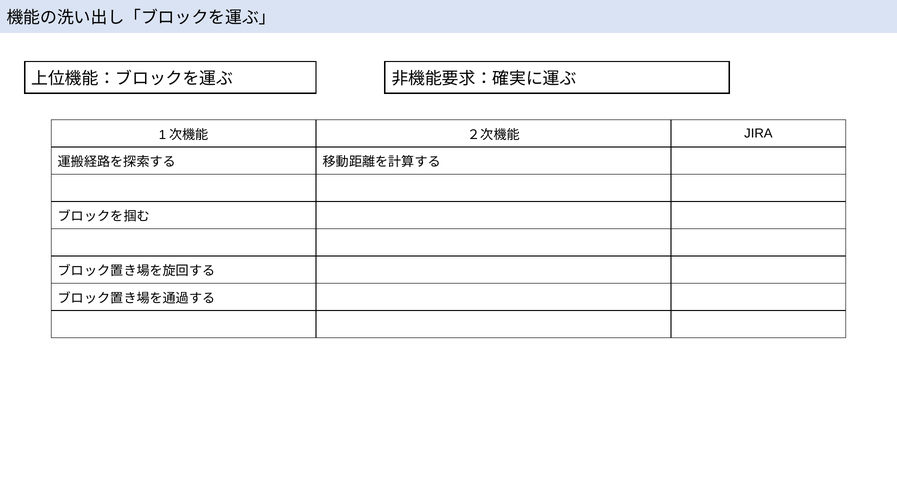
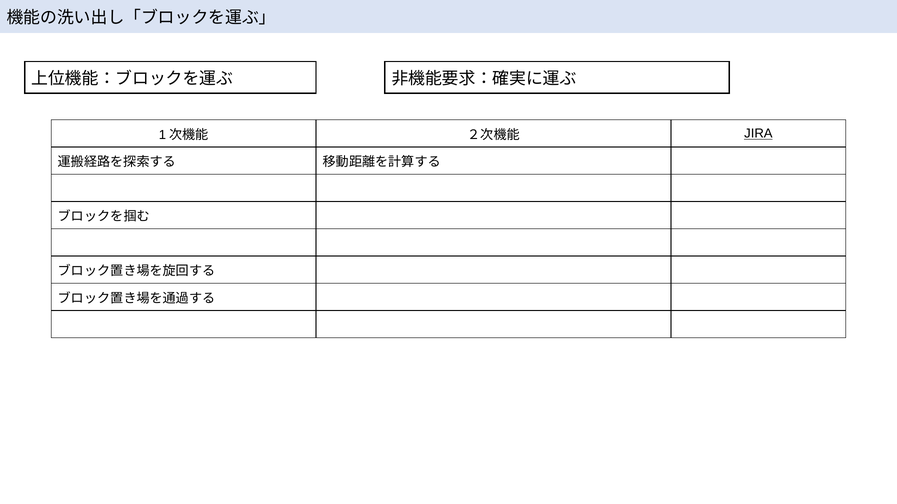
JIRA underline: none -> present
